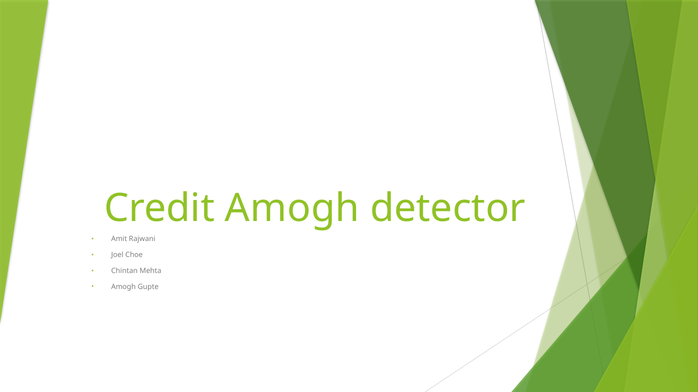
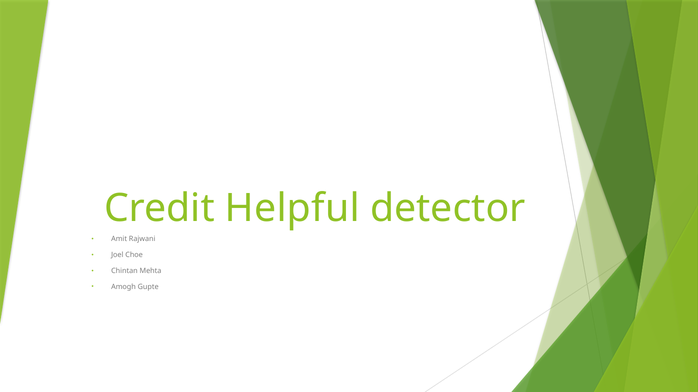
Credit Amogh: Amogh -> Helpful
